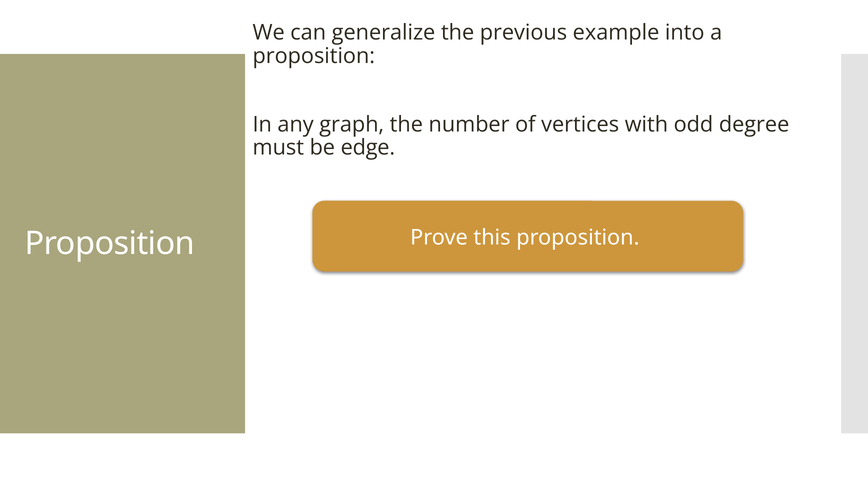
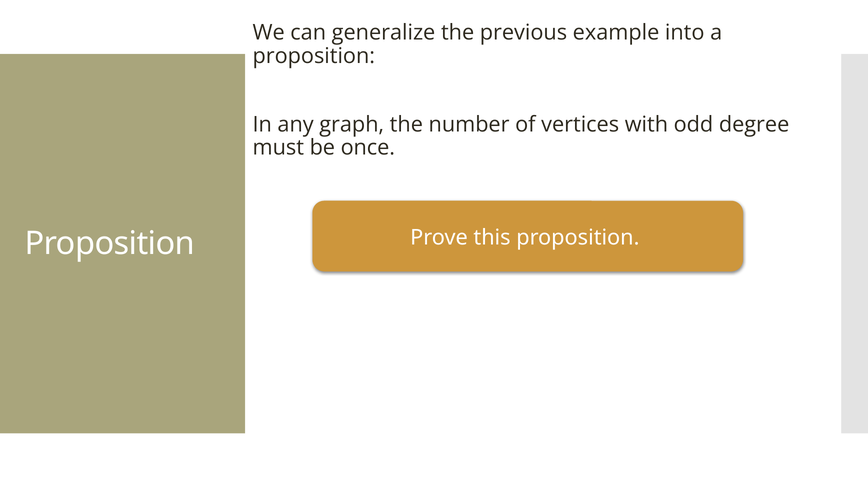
edge: edge -> once
